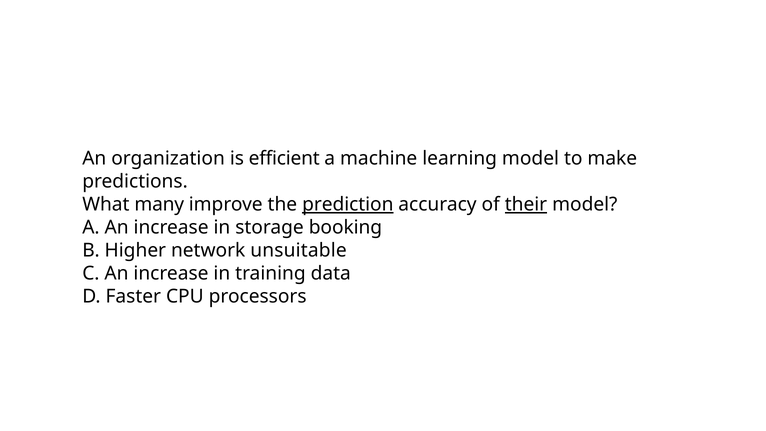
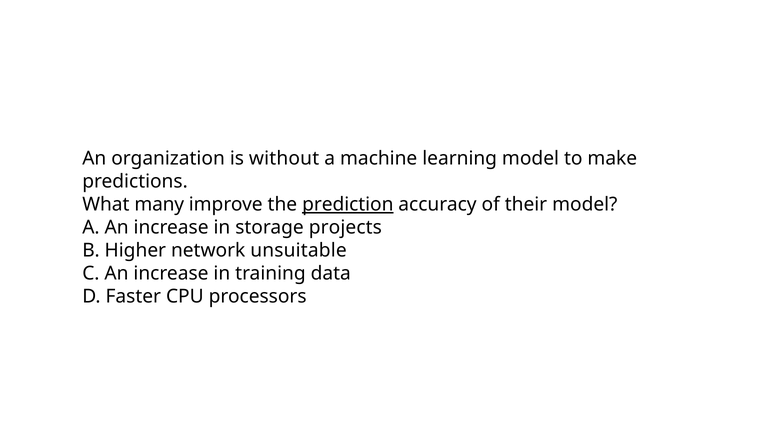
efficient: efficient -> without
their underline: present -> none
booking: booking -> projects
